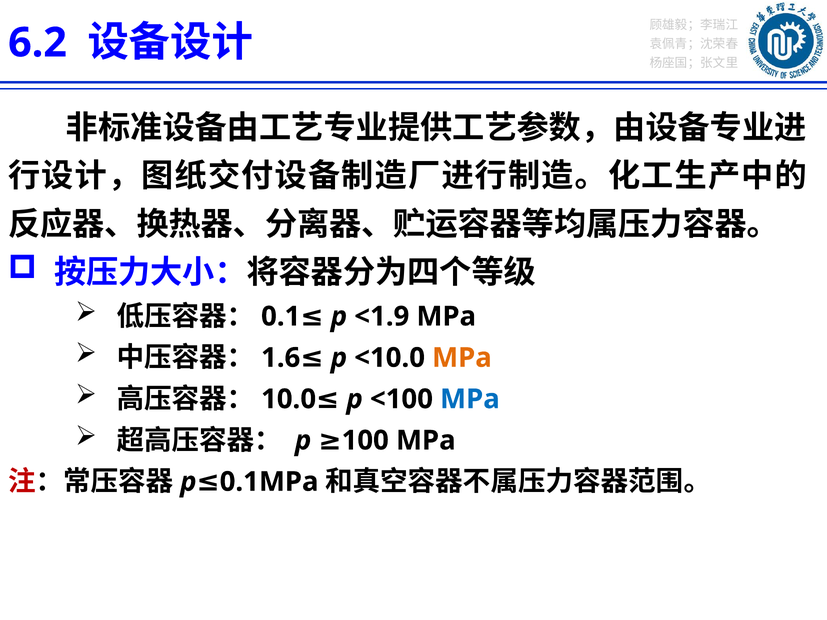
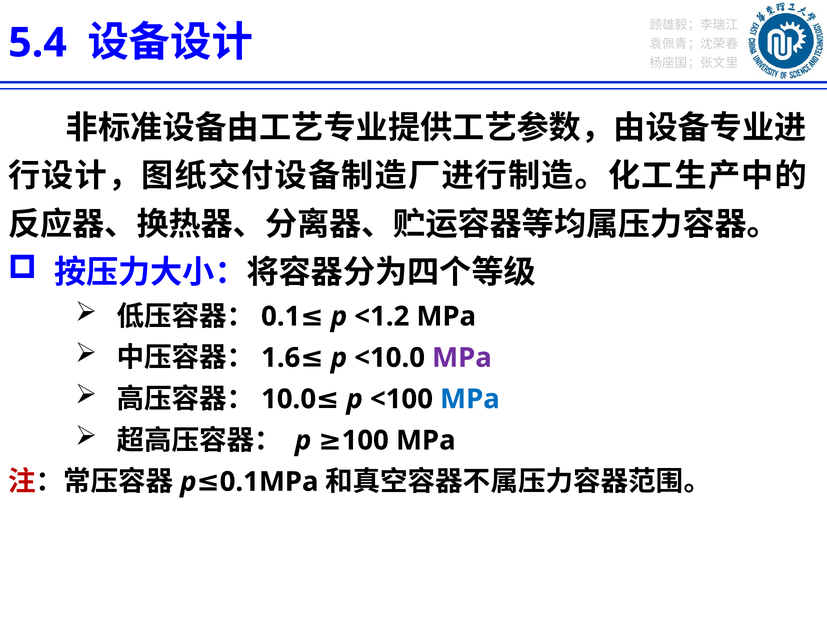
6.2: 6.2 -> 5.4
<1.9: <1.9 -> <1.2
MPa at (462, 358) colour: orange -> purple
